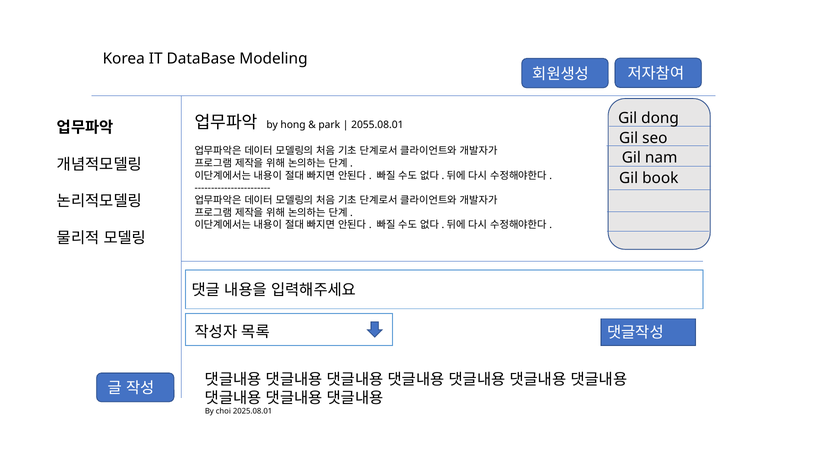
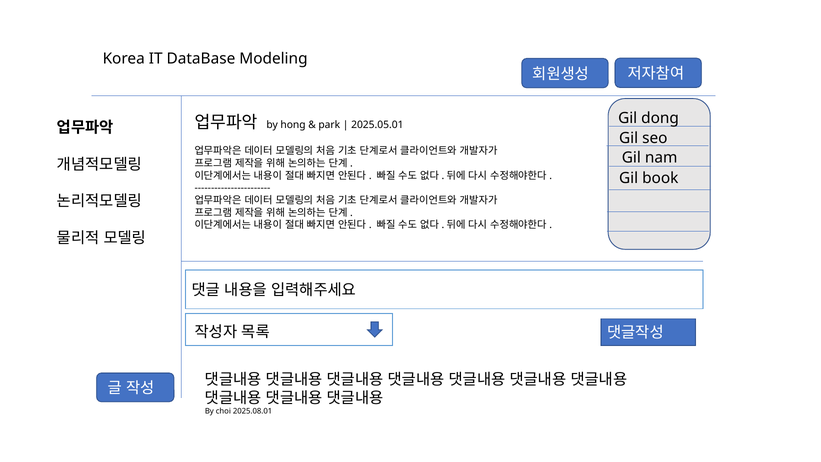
2055.08.01: 2055.08.01 -> 2025.05.01
